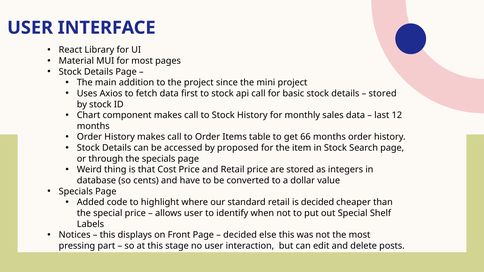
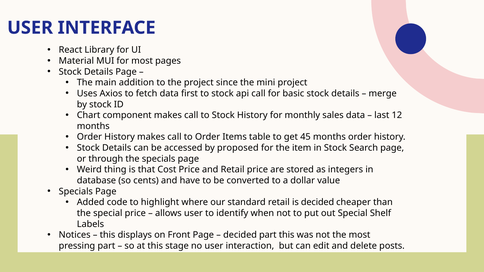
stored at (383, 94): stored -> merge
66: 66 -> 45
decided else: else -> part
